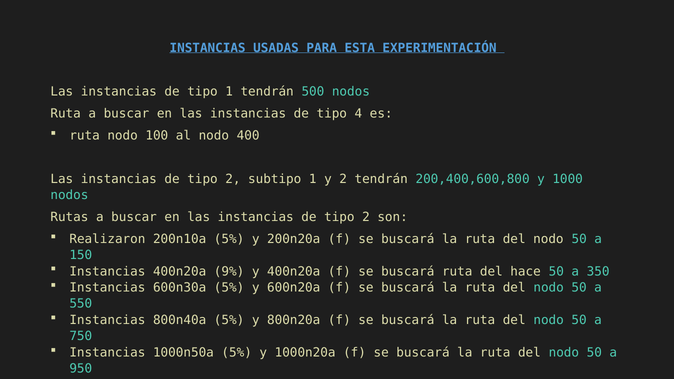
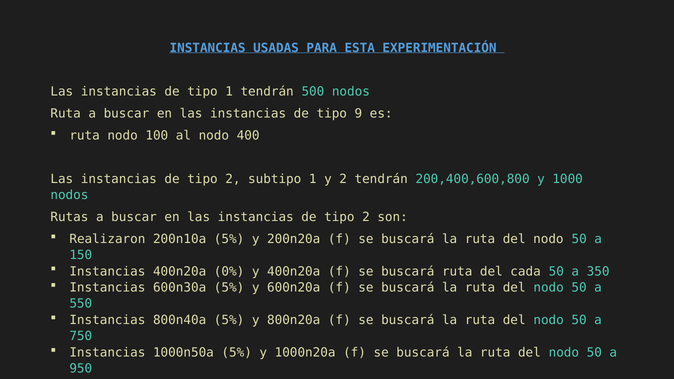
4: 4 -> 9
9%: 9% -> 0%
hace: hace -> cada
